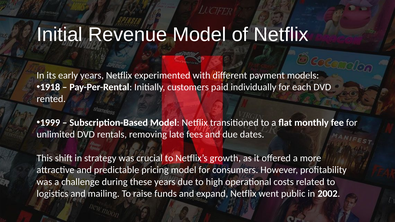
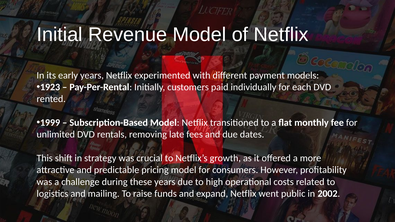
1918: 1918 -> 1923
